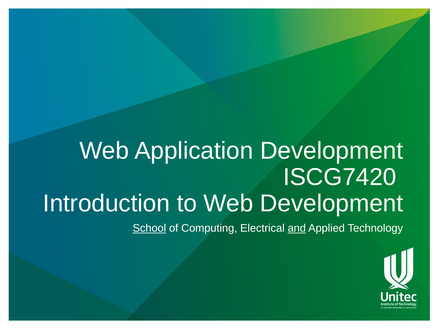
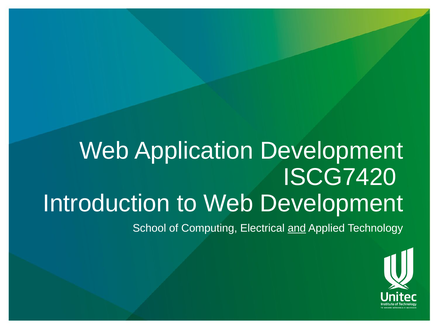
School underline: present -> none
